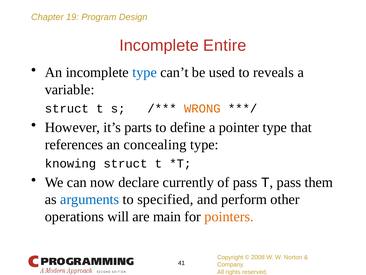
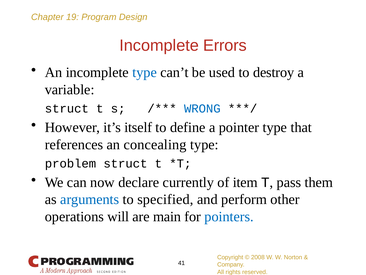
Entire: Entire -> Errors
reveals: reveals -> destroy
WRONG colour: orange -> blue
parts: parts -> itself
knowing: knowing -> problem
of pass: pass -> item
pointers colour: orange -> blue
